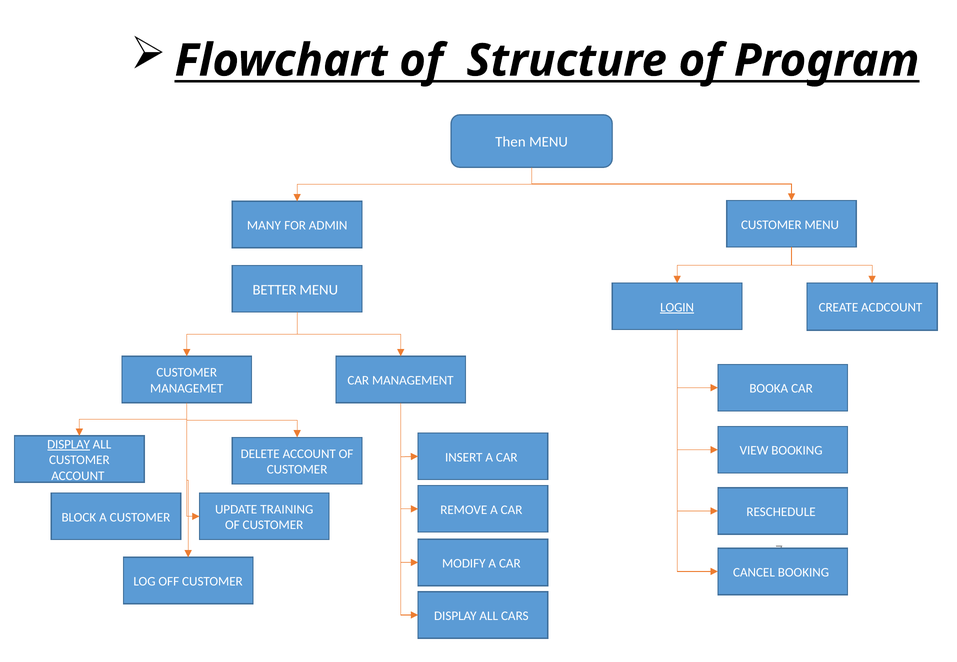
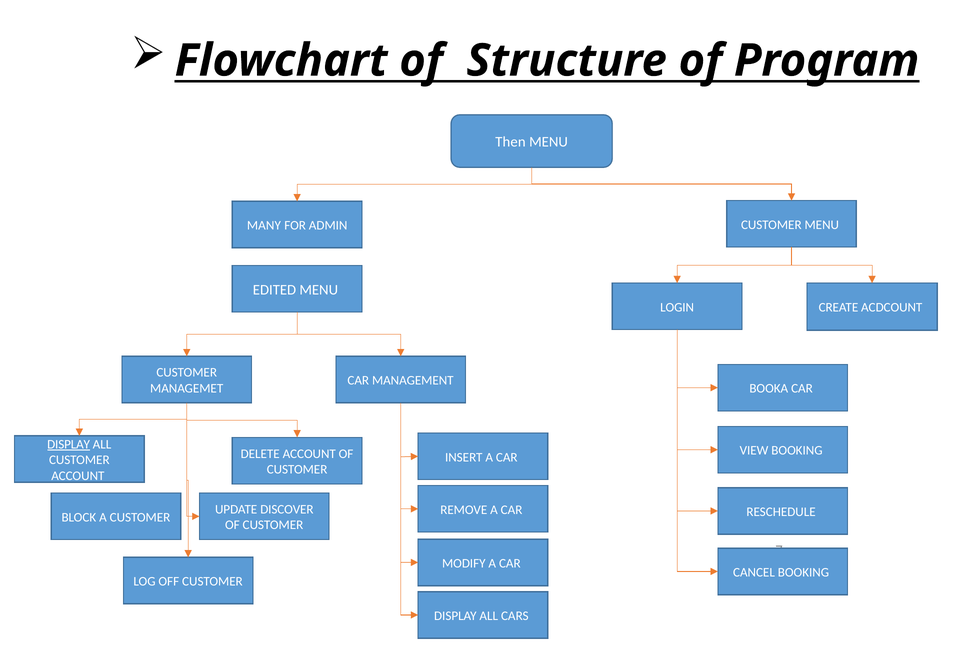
BETTER: BETTER -> EDITED
LOGIN underline: present -> none
TRAINING: TRAINING -> DISCOVER
